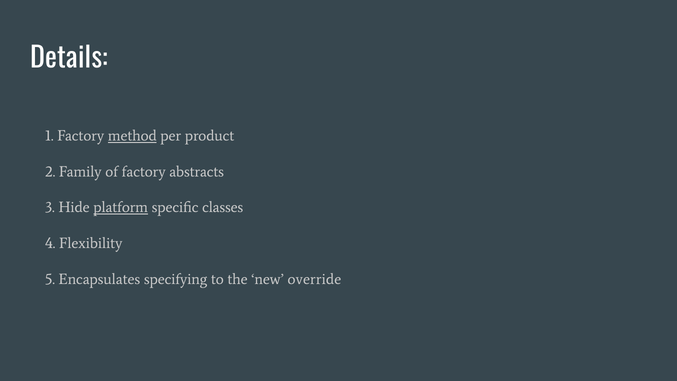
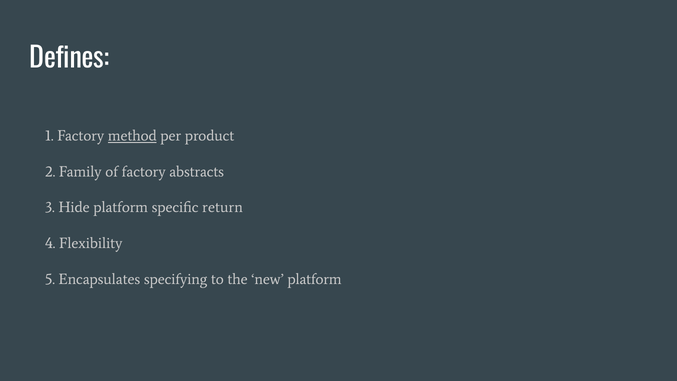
Details: Details -> Defines
platform at (121, 207) underline: present -> none
classes: classes -> return
new override: override -> platform
